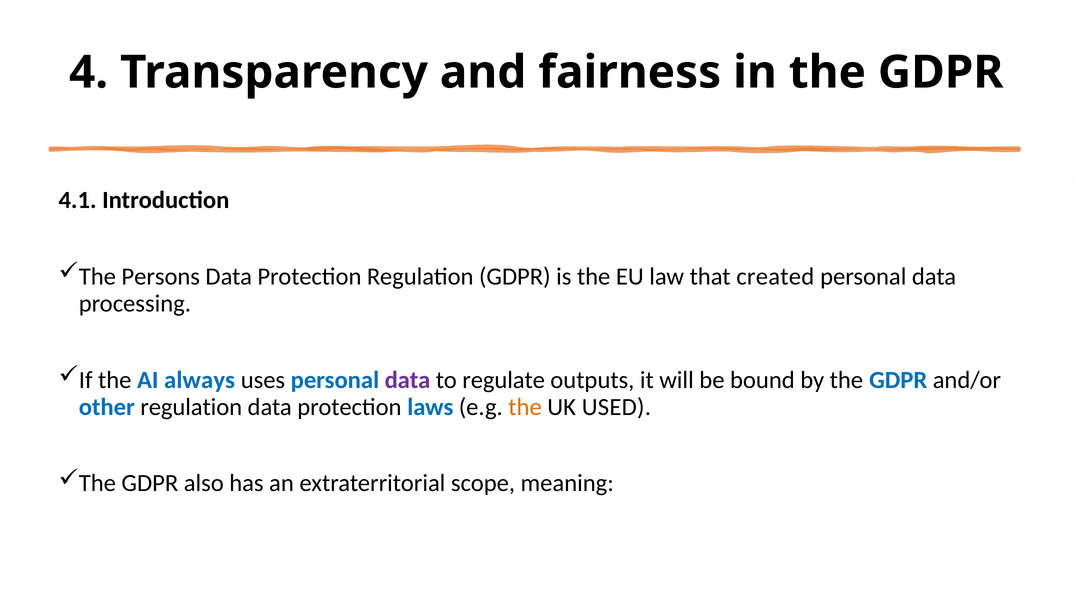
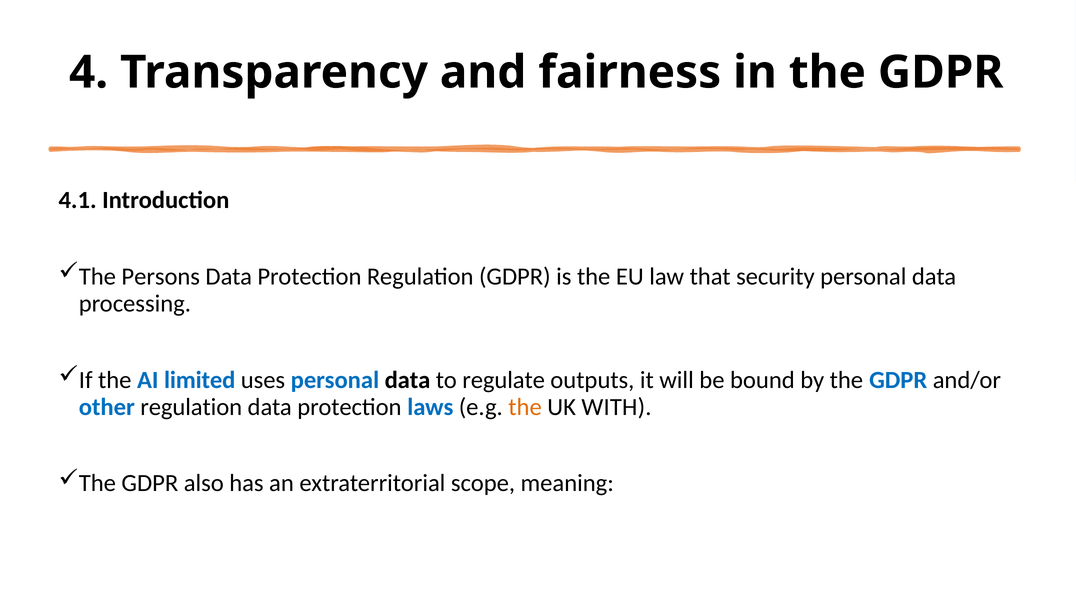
created: created -> security
always: always -> limited
data at (407, 380) colour: purple -> black
USED: USED -> WITH
